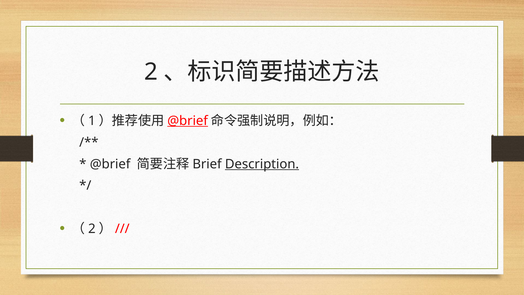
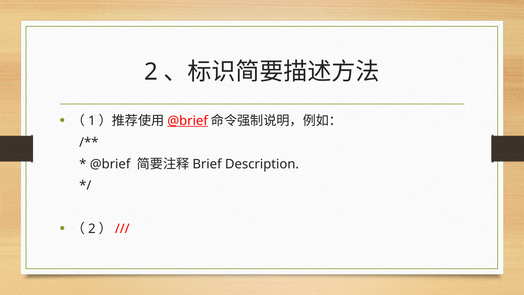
Description underline: present -> none
